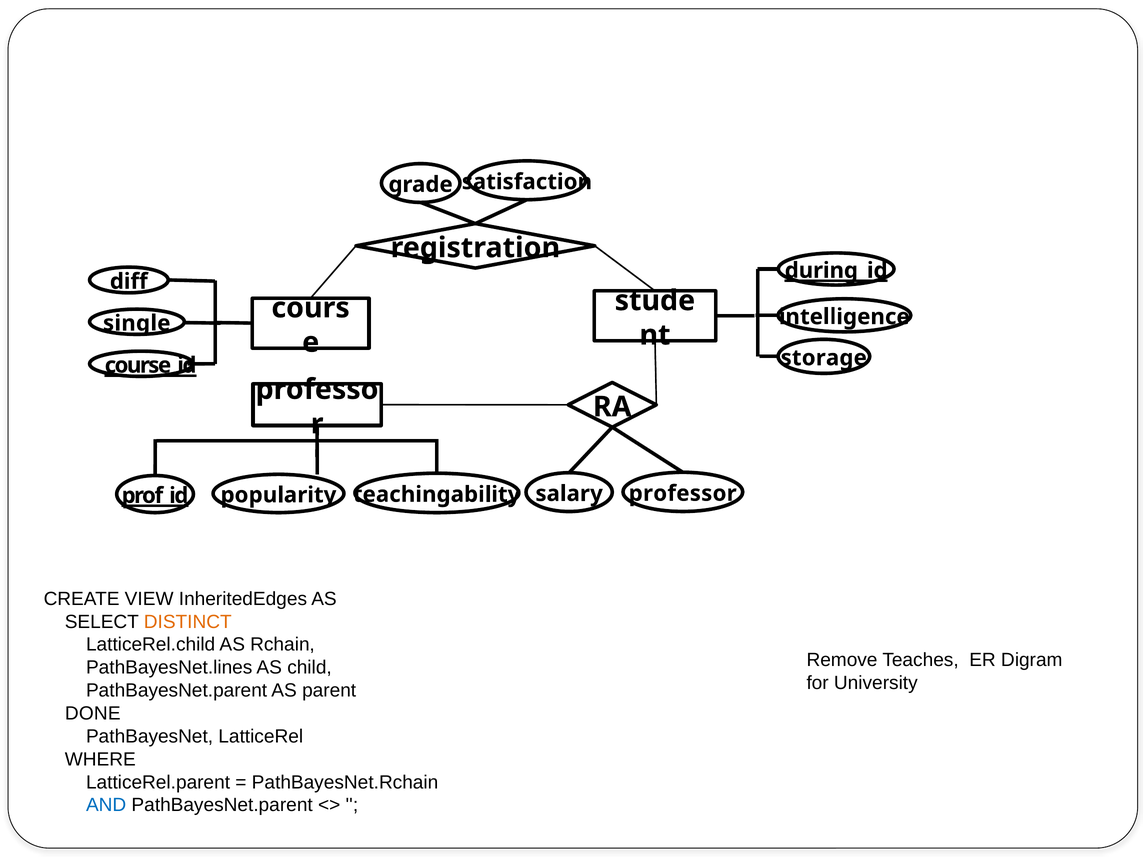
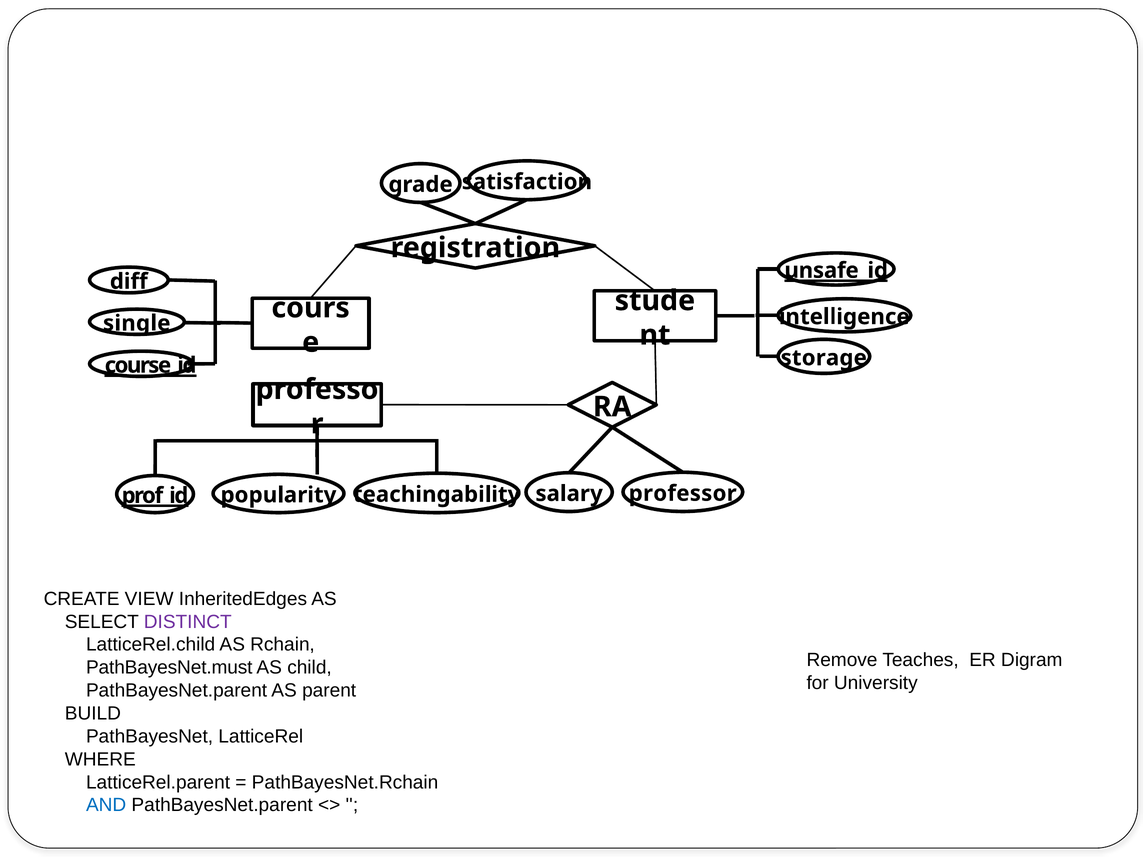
during_id: during_id -> unsafe_id
DISTINCT colour: orange -> purple
PathBayesNet.lines: PathBayesNet.lines -> PathBayesNet.must
DONE: DONE -> BUILD
